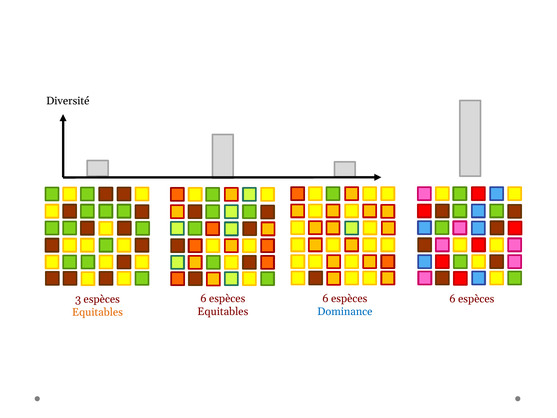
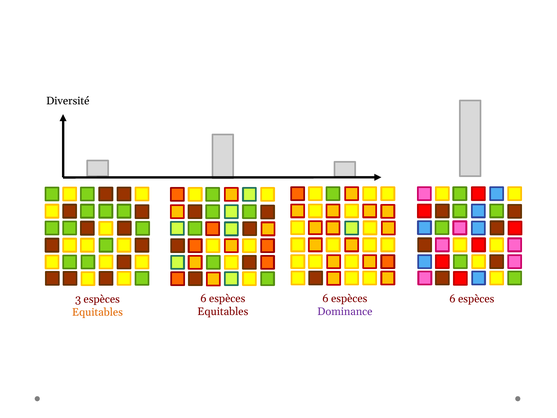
Dominance colour: blue -> purple
